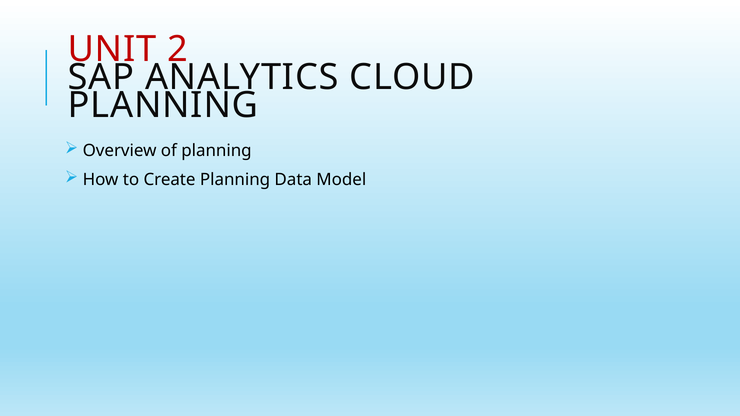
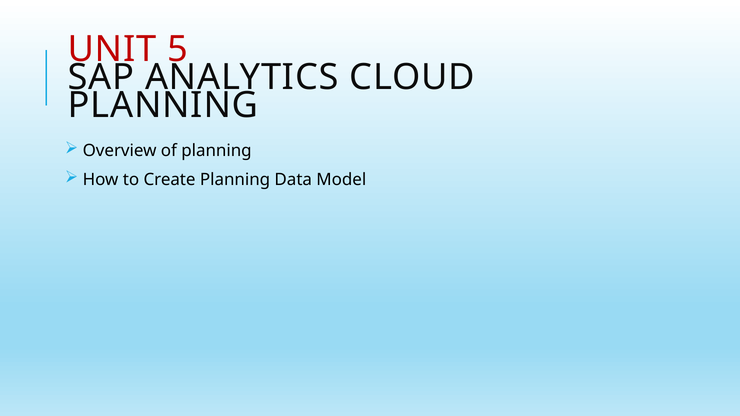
2: 2 -> 5
